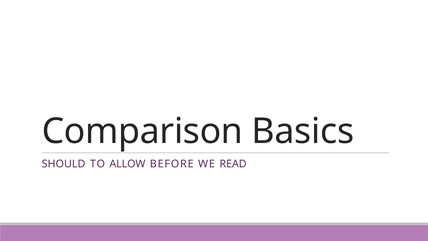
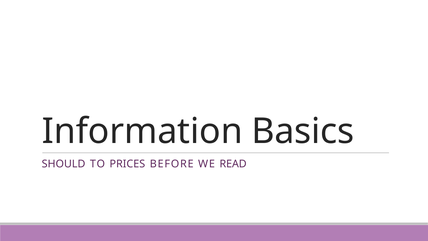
Comparison: Comparison -> Information
ALLOW: ALLOW -> PRICES
